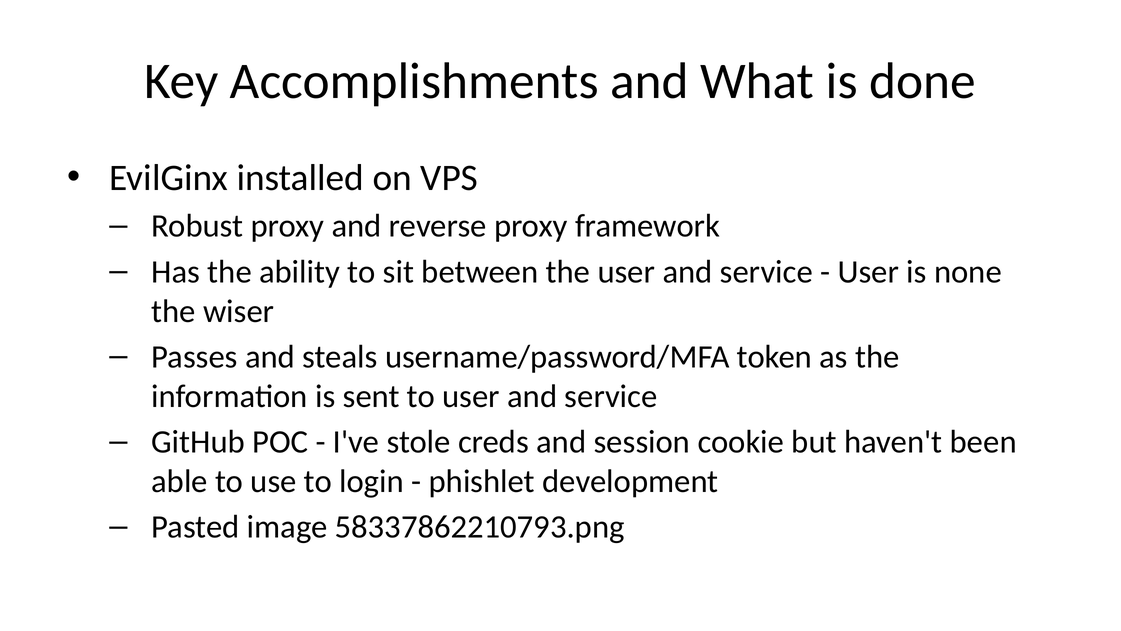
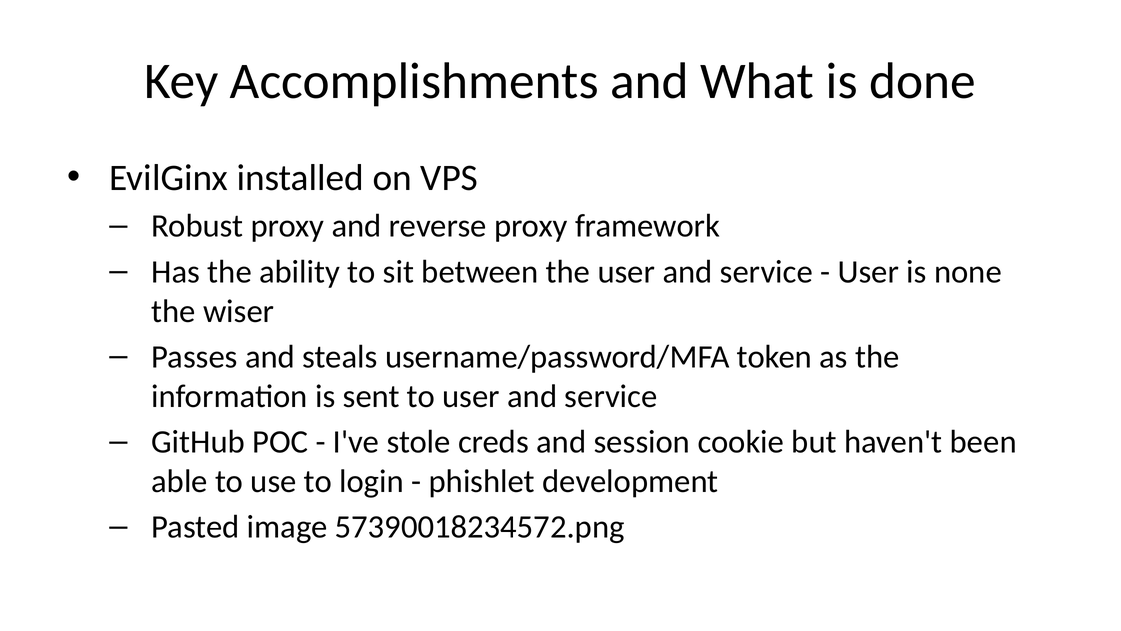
58337862210793.png: 58337862210793.png -> 57390018234572.png
